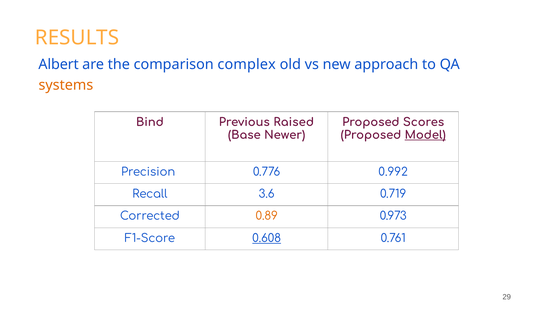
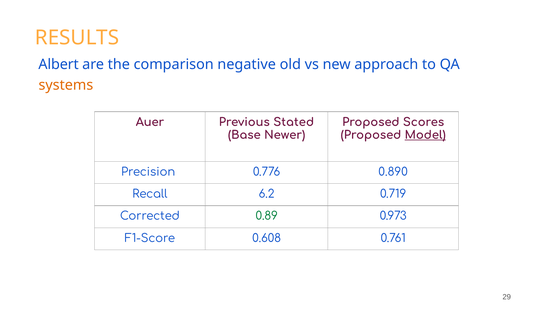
complex: complex -> negative
Bind: Bind -> Auer
Raised: Raised -> Stated
0.992: 0.992 -> 0.890
3.6: 3.6 -> 6.2
0.89 colour: orange -> green
0.608 underline: present -> none
